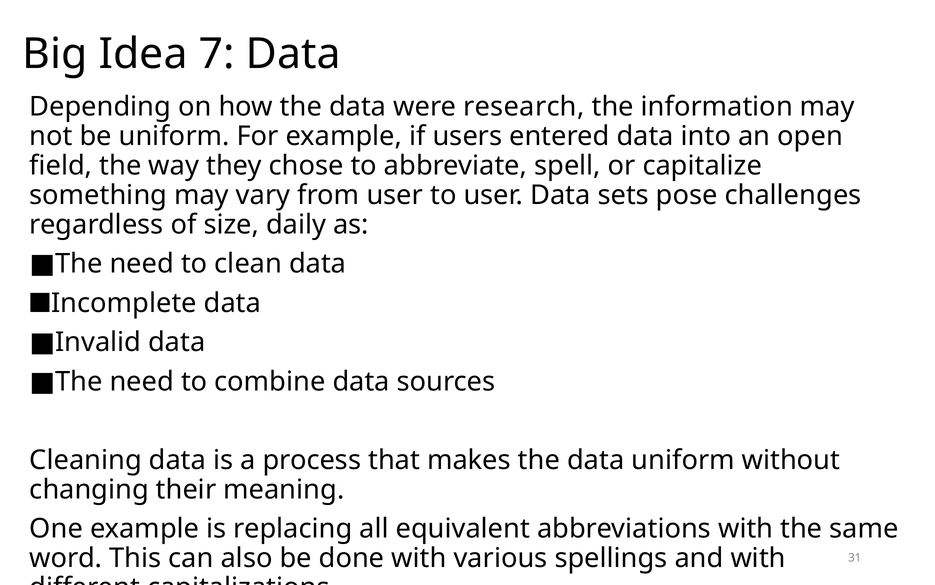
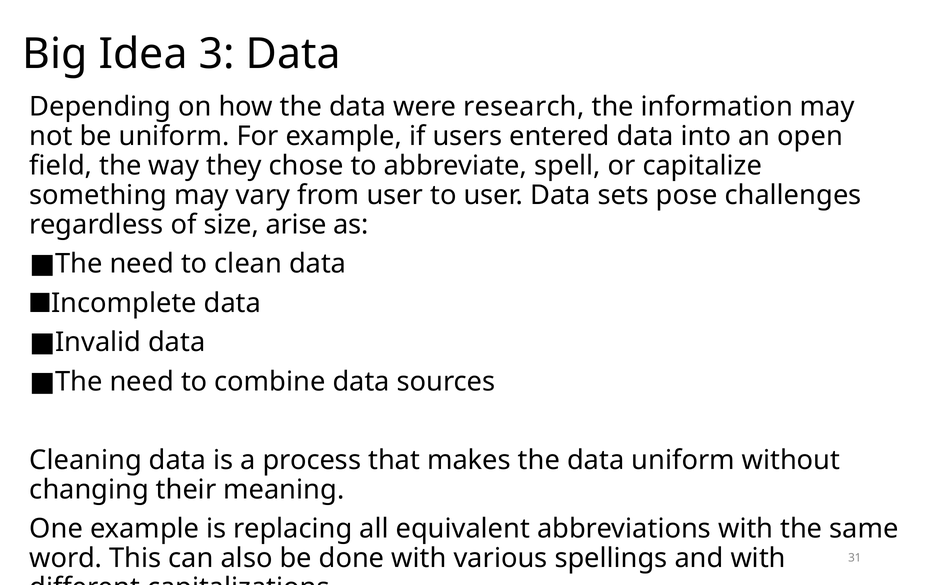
7: 7 -> 3
daily: daily -> arise
